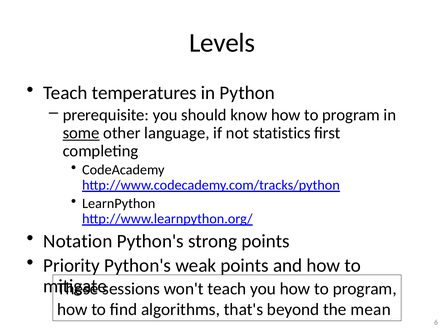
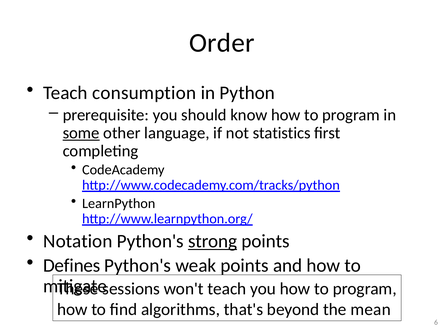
Levels: Levels -> Order
temperatures: temperatures -> consumption
strong underline: none -> present
Priority: Priority -> Defines
